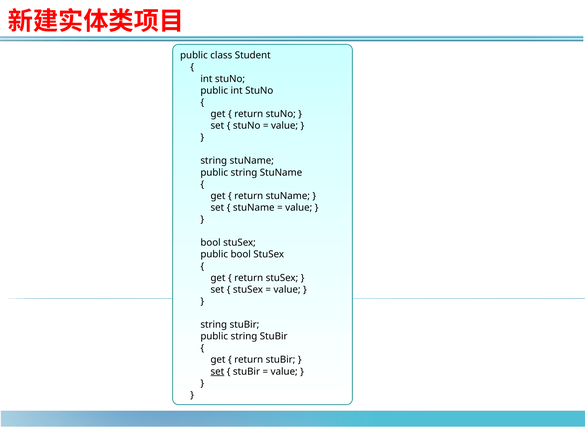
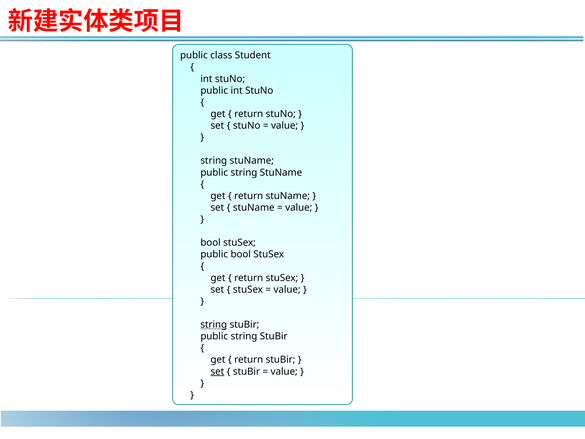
string at (214, 324) underline: none -> present
